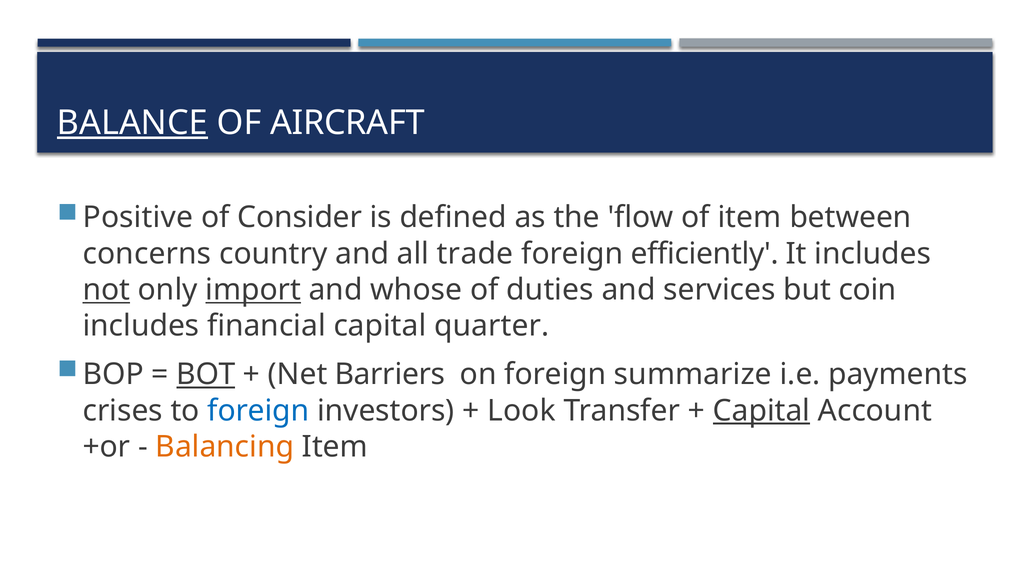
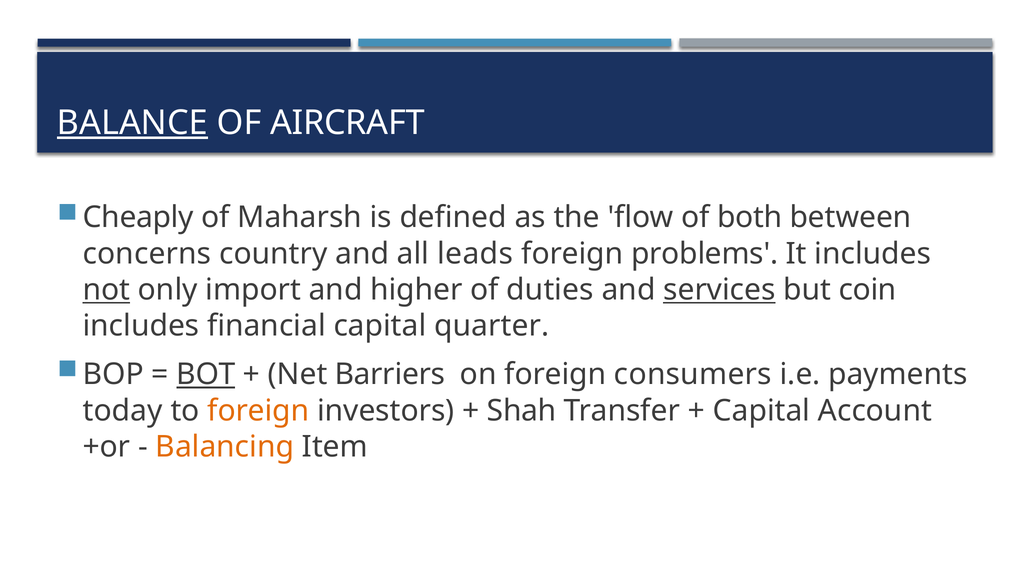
Positive: Positive -> Cheaply
Consider: Consider -> Maharsh
of item: item -> both
trade: trade -> leads
efficiently: efficiently -> problems
import underline: present -> none
whose: whose -> higher
services underline: none -> present
summarize: summarize -> consumers
crises: crises -> today
foreign at (258, 410) colour: blue -> orange
Look: Look -> Shah
Capital at (761, 410) underline: present -> none
